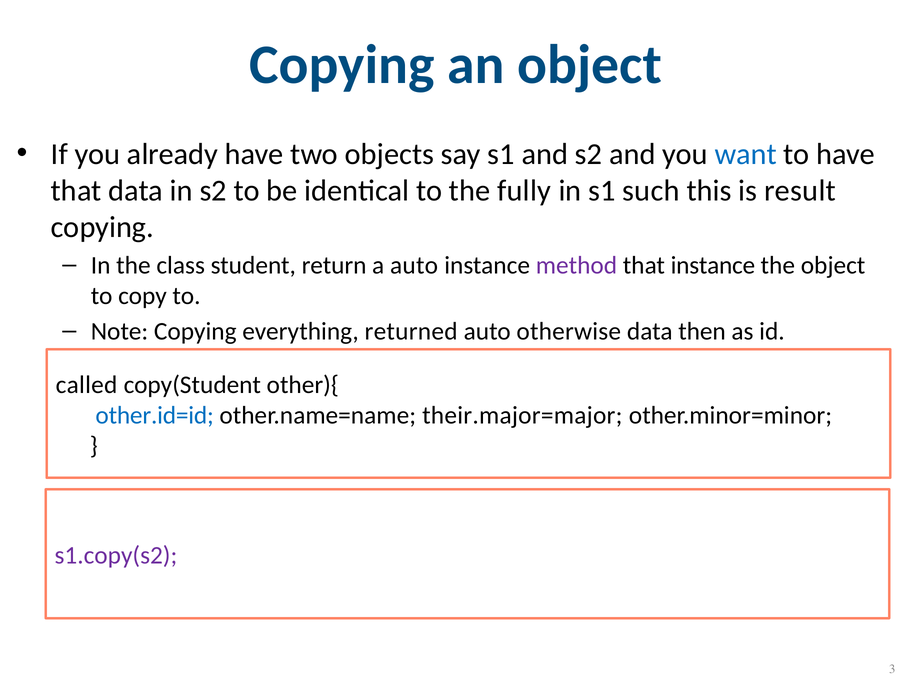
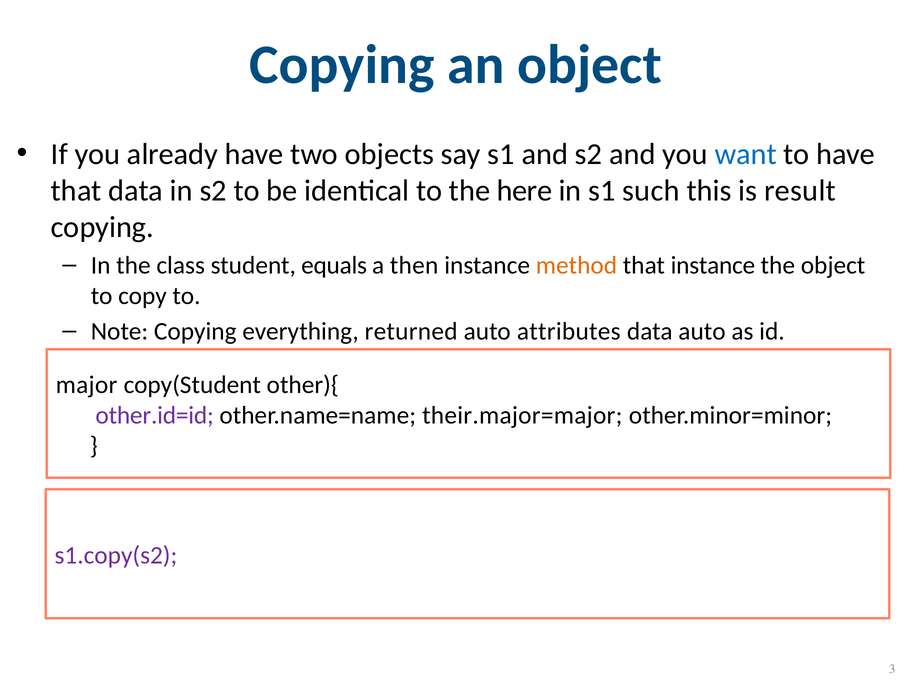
fully: fully -> here
return: return -> equals
a auto: auto -> then
method colour: purple -> orange
otherwise: otherwise -> attributes
data then: then -> auto
called: called -> major
other.id=id colour: blue -> purple
